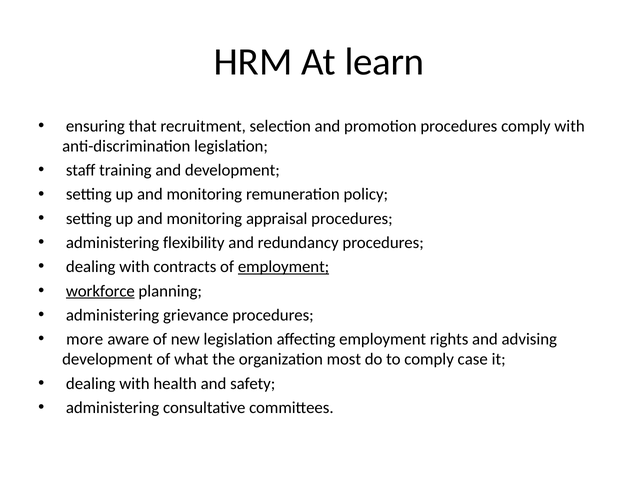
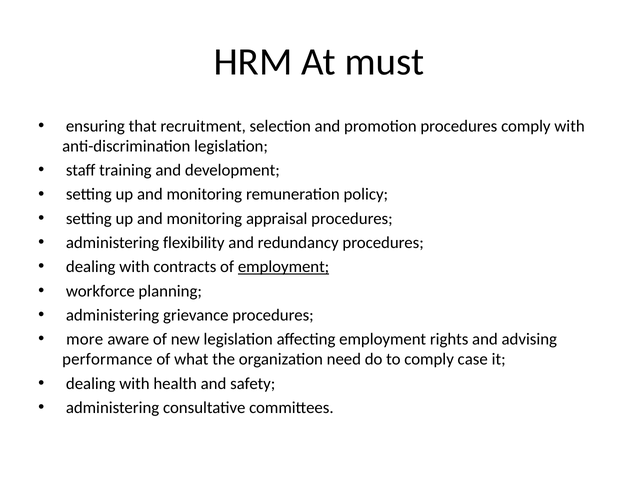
learn: learn -> must
workforce underline: present -> none
development at (107, 360): development -> performance
most: most -> need
